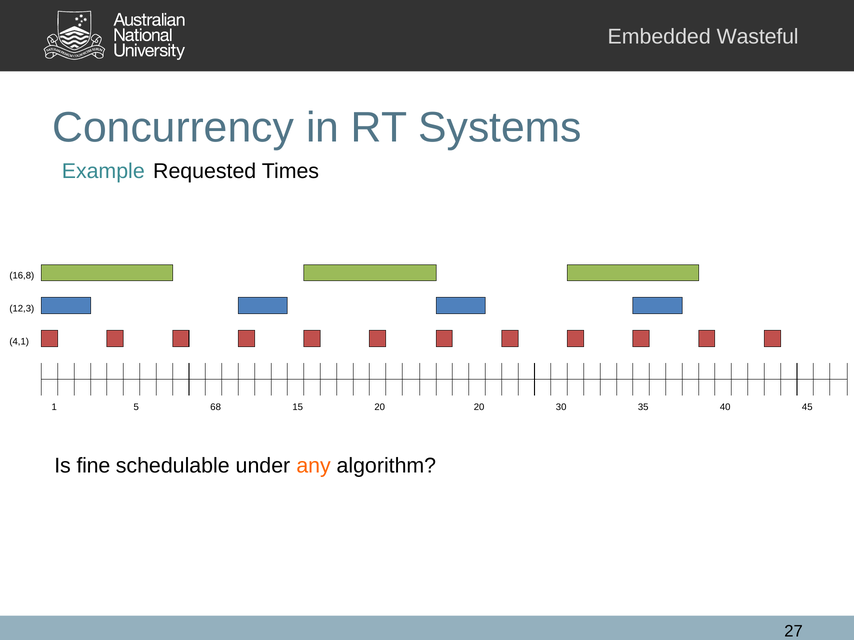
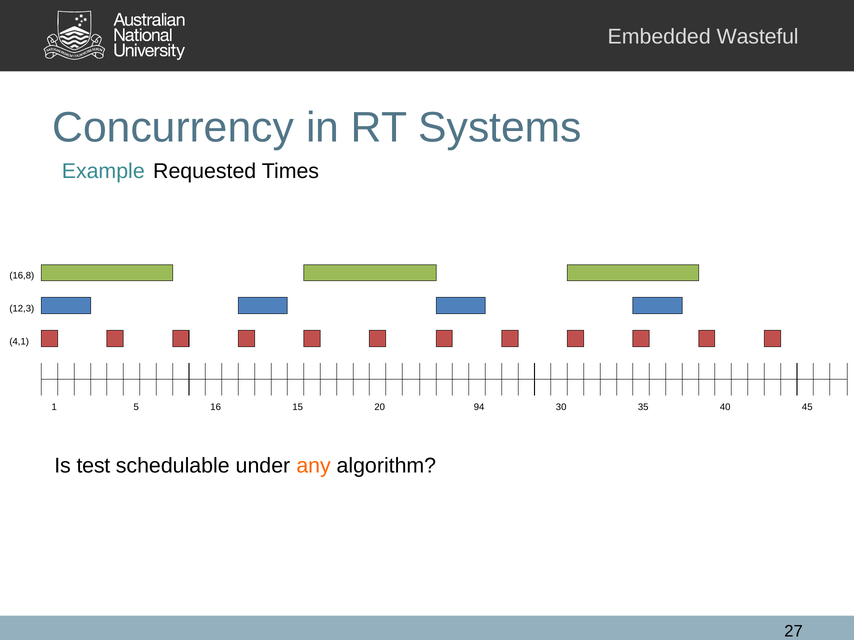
68: 68 -> 16
20 20: 20 -> 94
fine: fine -> test
